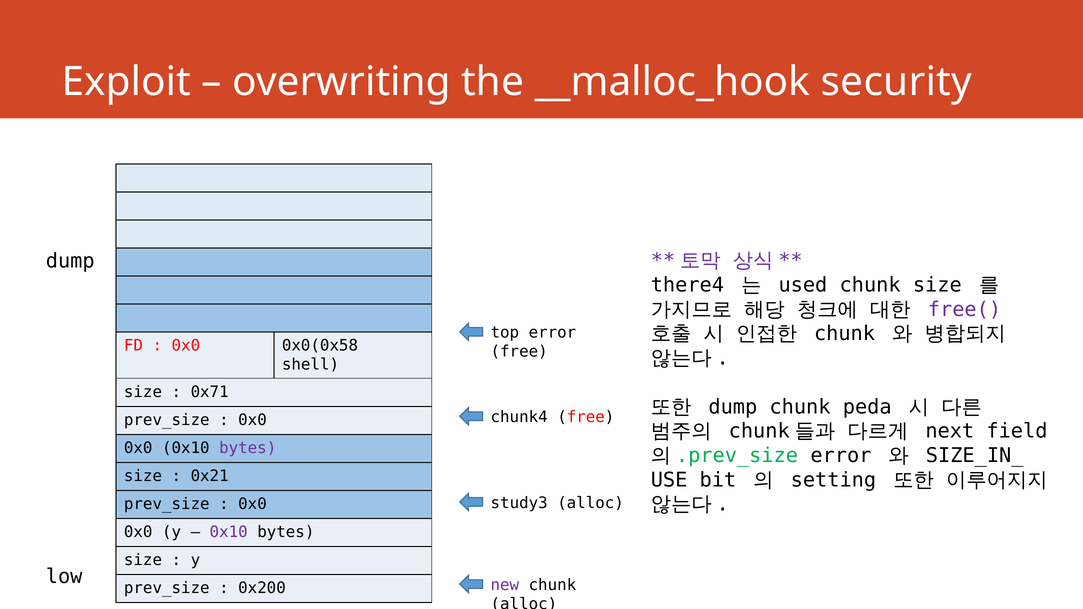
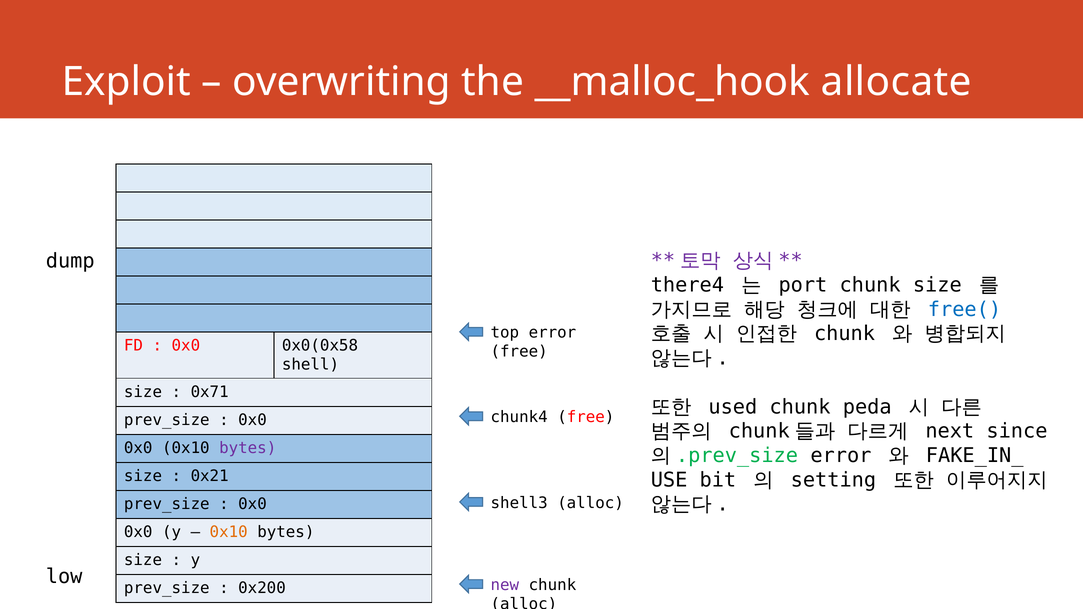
security: security -> allocate
used: used -> port
free( colour: purple -> blue
dump at (733, 407): dump -> used
field: field -> since
SIZE_IN_: SIZE_IN_ -> FAKE_IN_
study3: study3 -> shell3
0x10 at (229, 532) colour: purple -> orange
